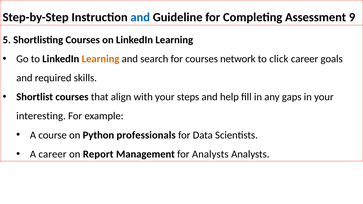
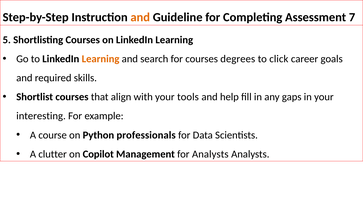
and at (140, 17) colour: blue -> orange
9: 9 -> 7
network: network -> degrees
steps: steps -> tools
A career: career -> clutter
Report: Report -> Copilot
